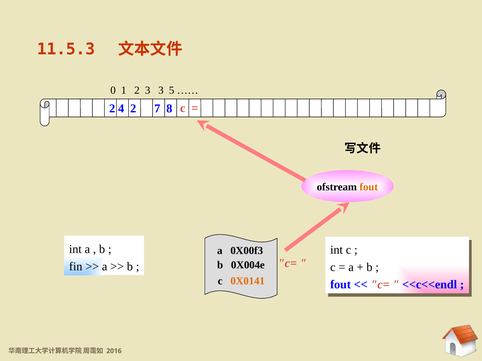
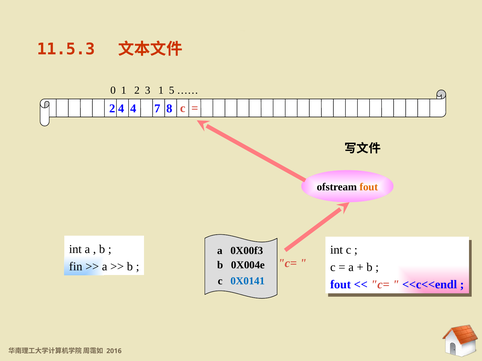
3 3: 3 -> 1
4 2: 2 -> 4
0X0141 colour: orange -> blue
